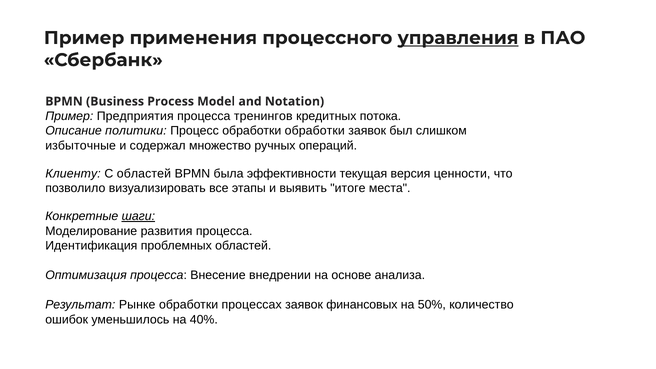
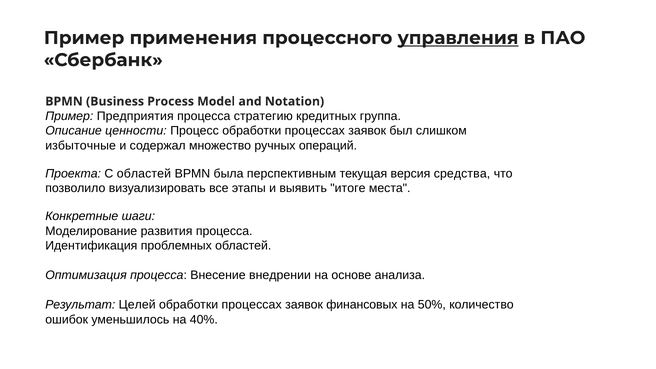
тренингов: тренингов -> стратегию
потока: потока -> группа
политики: политики -> ценности
Процесс обработки обработки: обработки -> процессах
Клиенту: Клиенту -> Проекта
эффективности: эффективности -> перспективным
ценности: ценности -> средства
шаги underline: present -> none
Рынке: Рынке -> Целей
